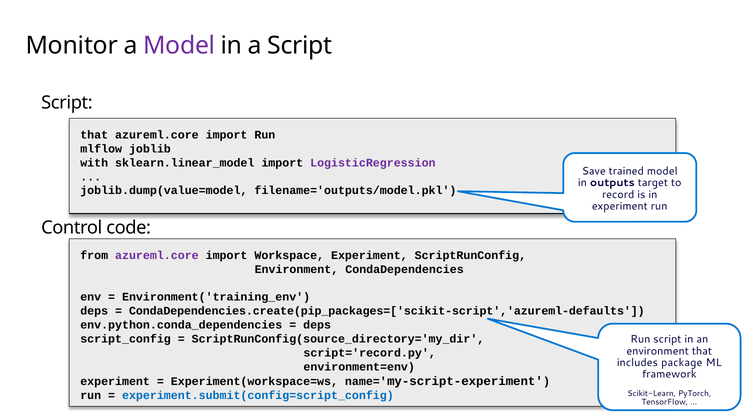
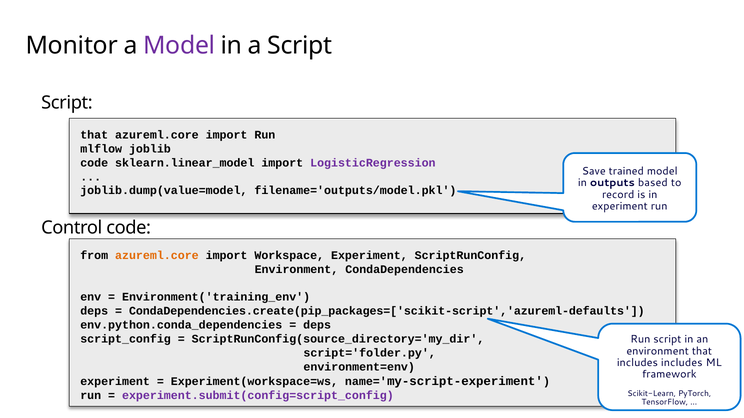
with at (94, 163): with -> code
target: target -> based
azureml.core at (157, 256) colour: purple -> orange
script='record.py: script='record.py -> script='folder.py
includes package: package -> includes
experiment.submit(config=script_config colour: blue -> purple
